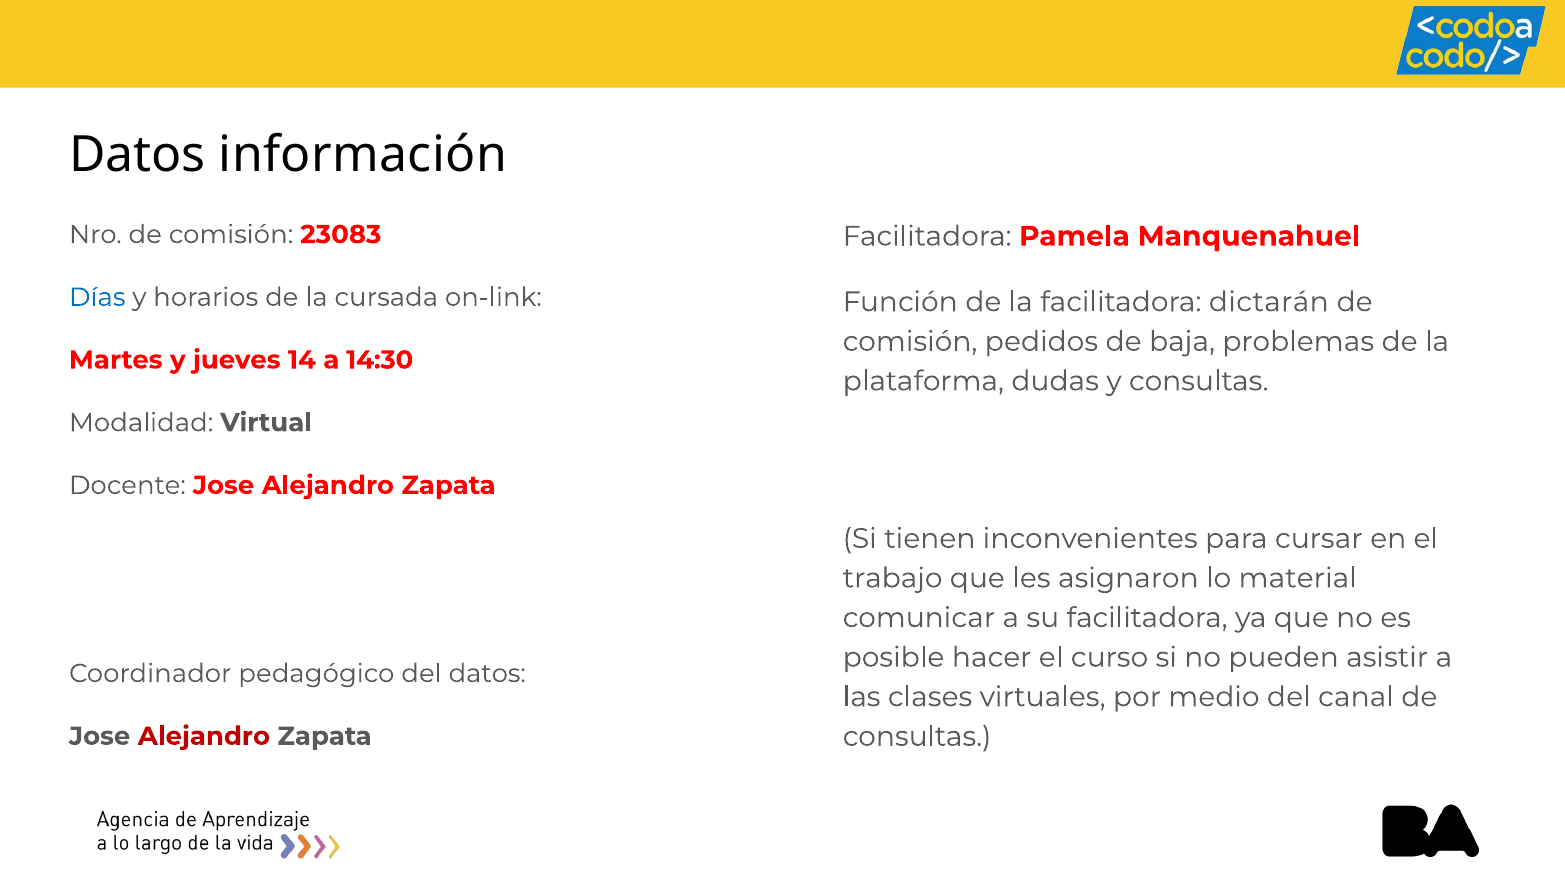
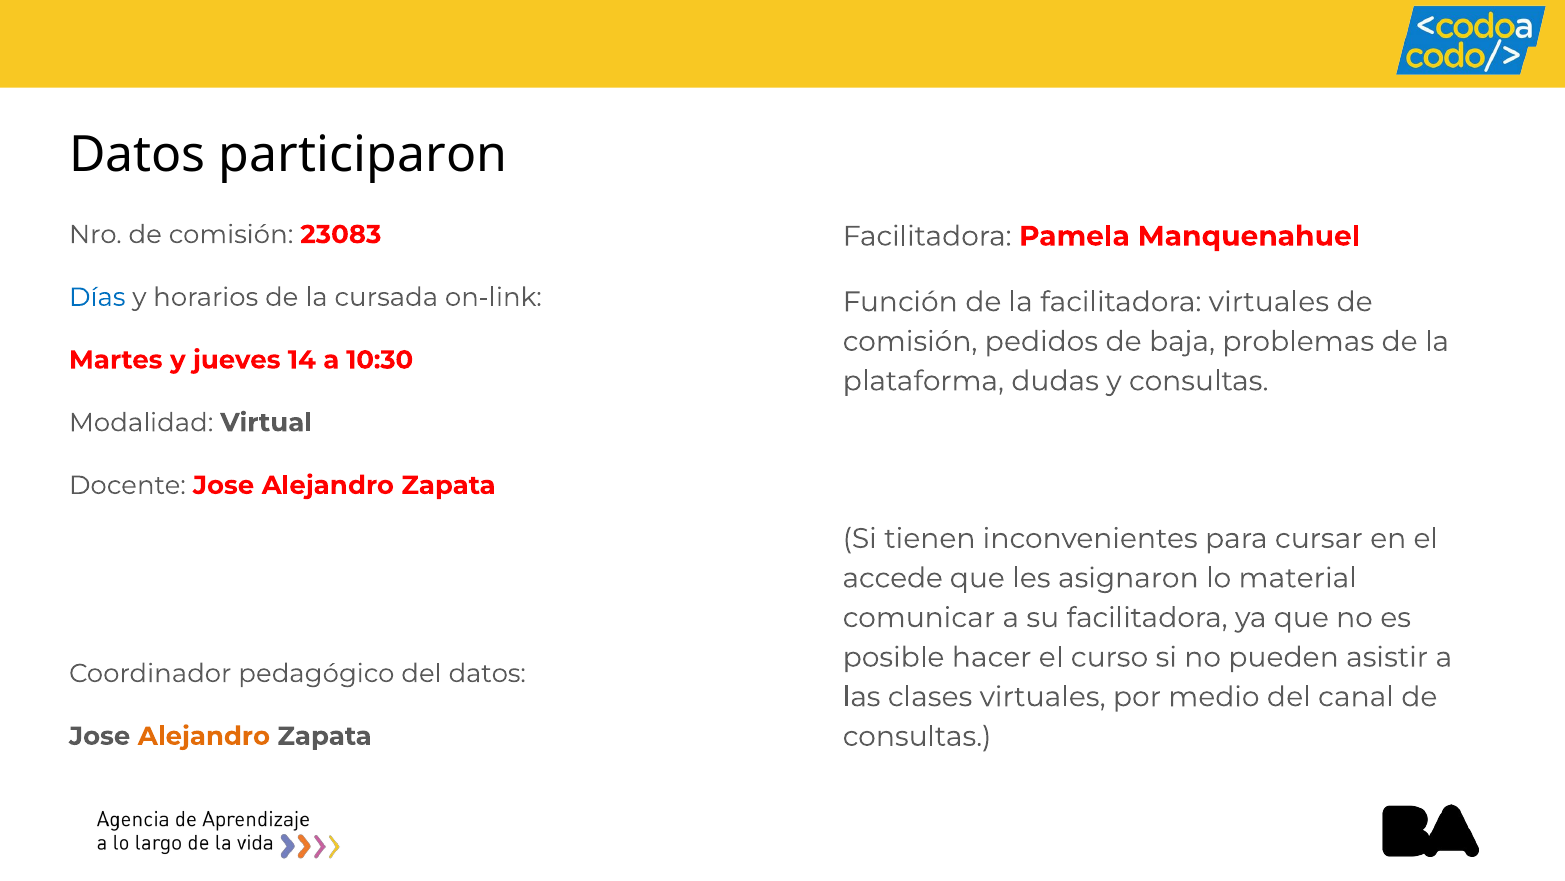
información: información -> participaron
facilitadora dictarán: dictarán -> virtuales
14:30: 14:30 -> 10:30
trabajo: trabajo -> accede
Alejandro at (204, 736) colour: red -> orange
